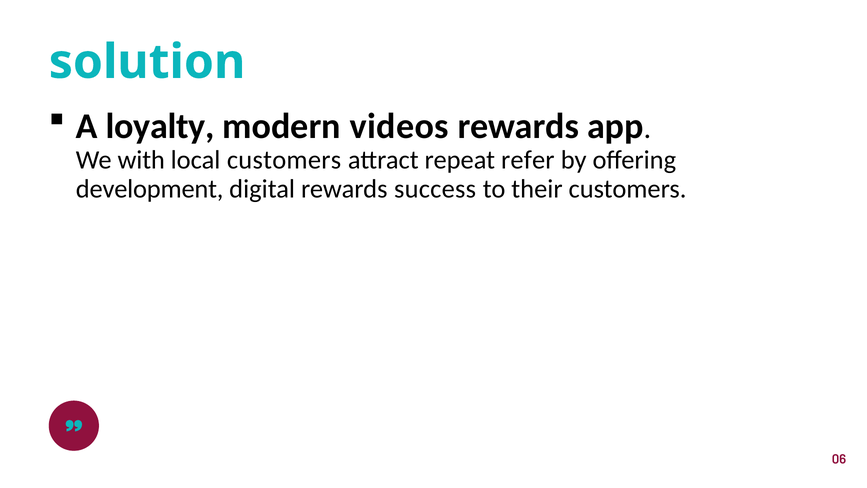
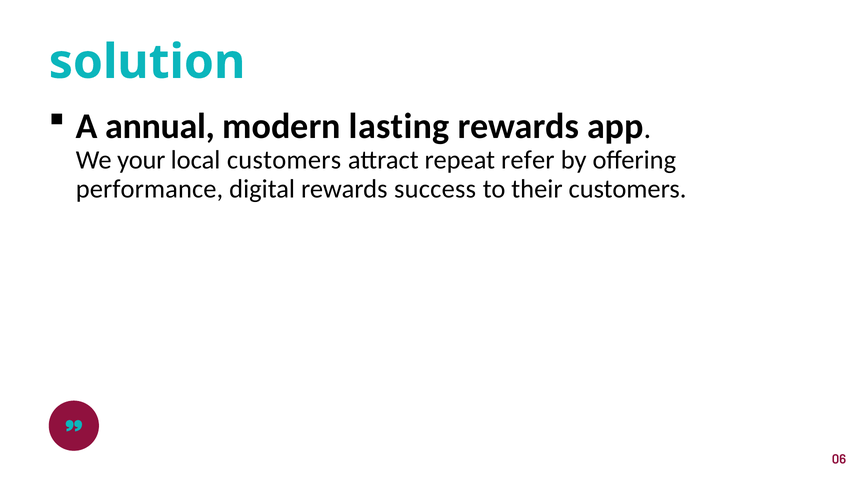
loyalty: loyalty -> annual
videos: videos -> lasting
with: with -> your
development: development -> performance
